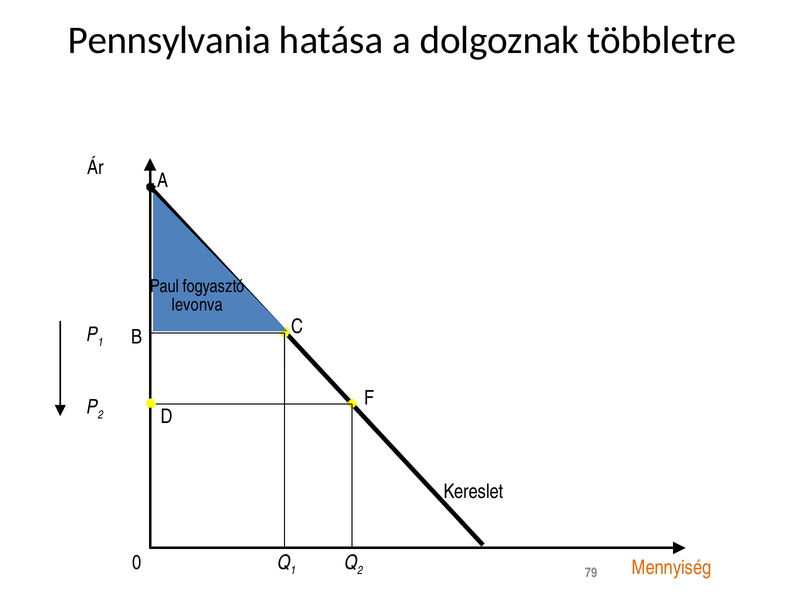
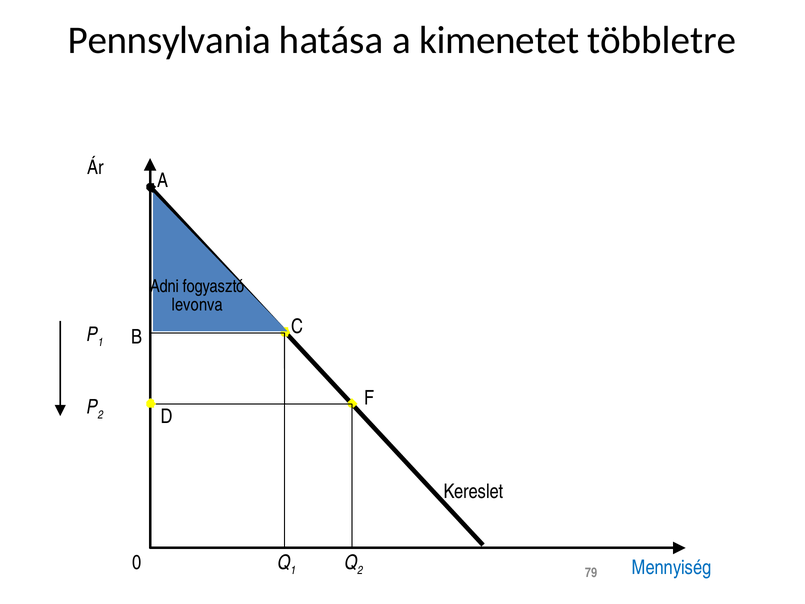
dolgoznak: dolgoznak -> kimenetet
Paul: Paul -> Adni
Mennyiség colour: orange -> blue
